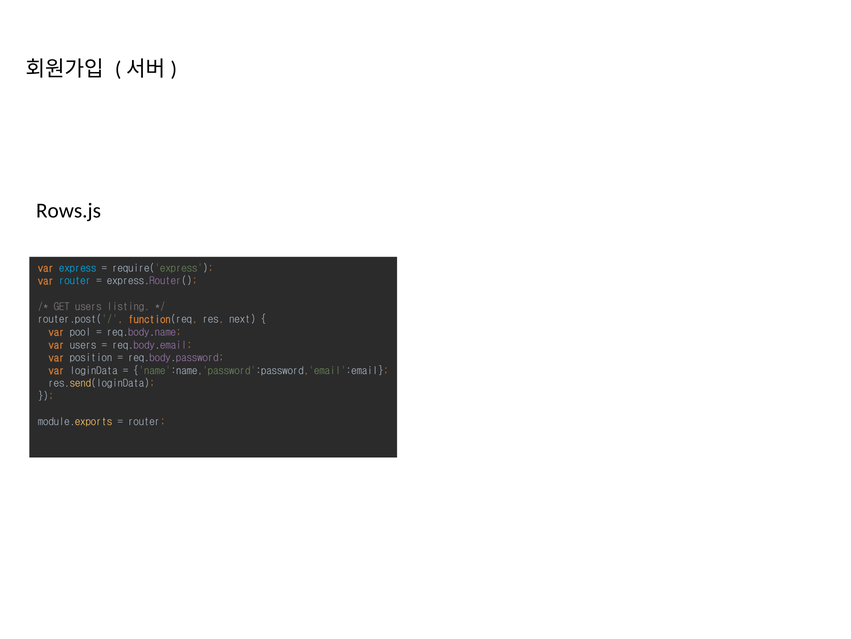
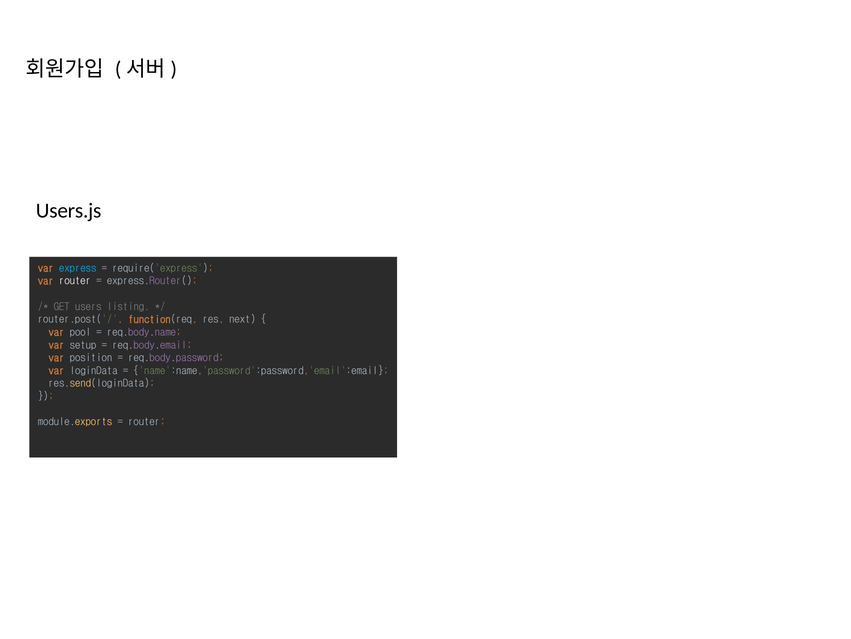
Rows.js: Rows.js -> Users.js
router at (75, 281) colour: light blue -> white
var users: users -> setup
